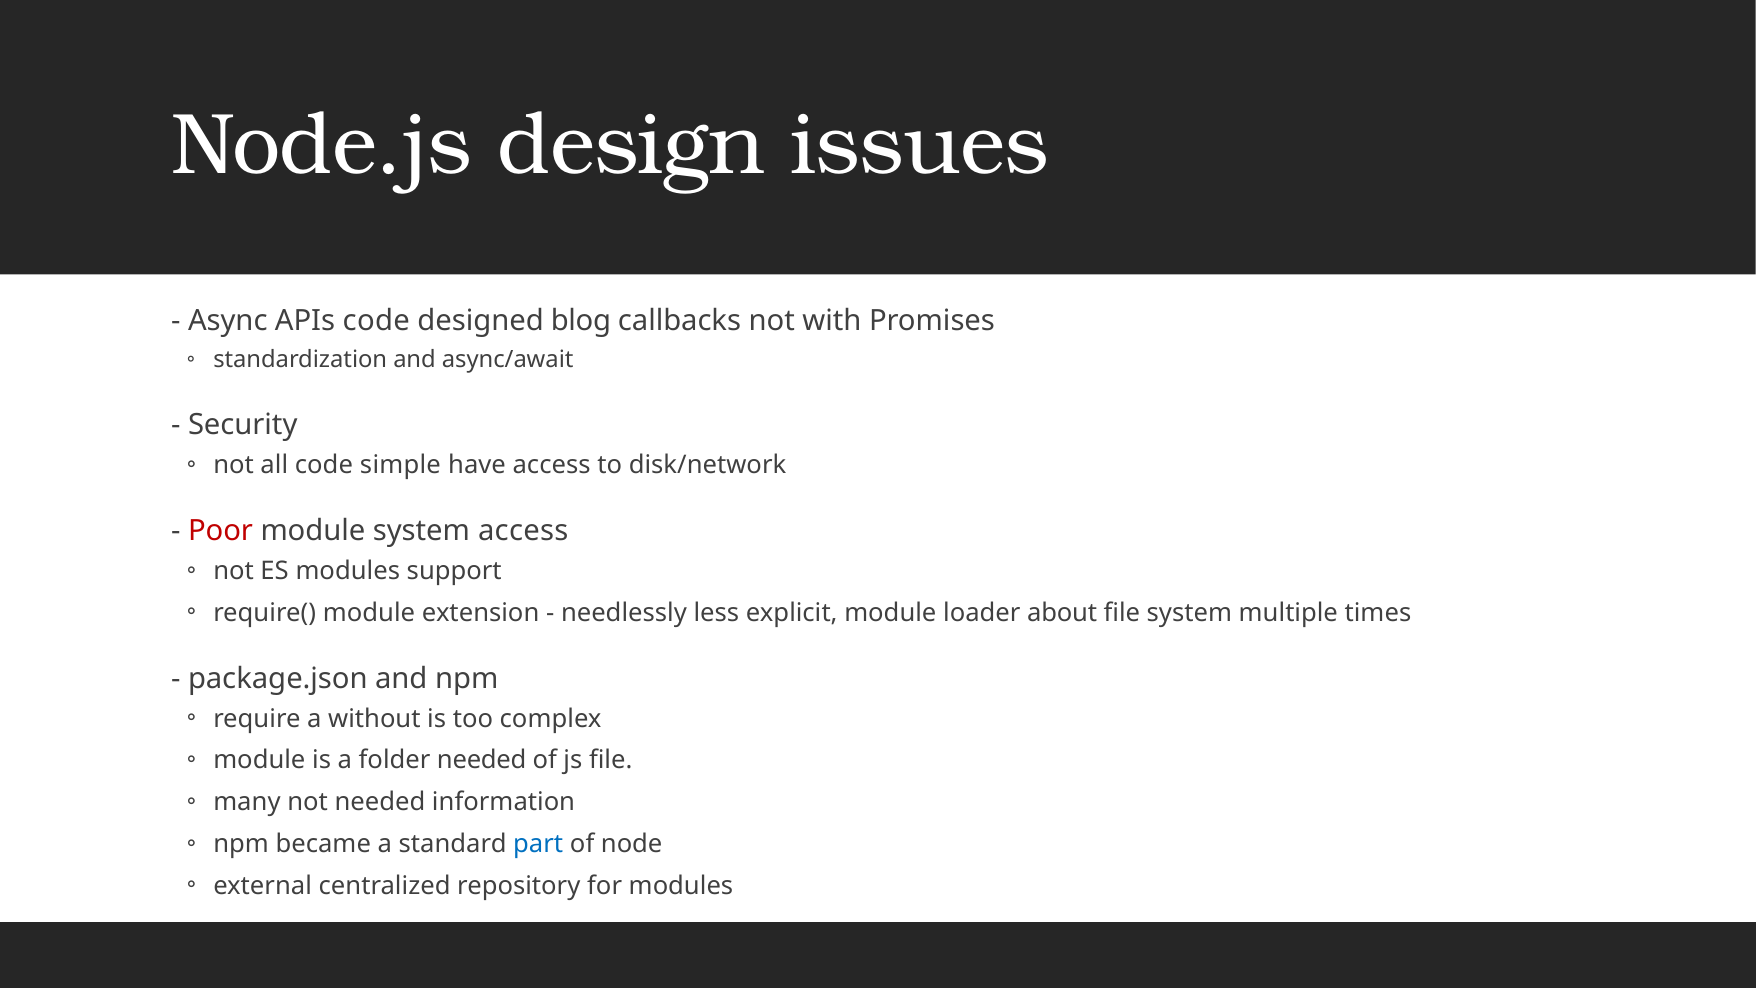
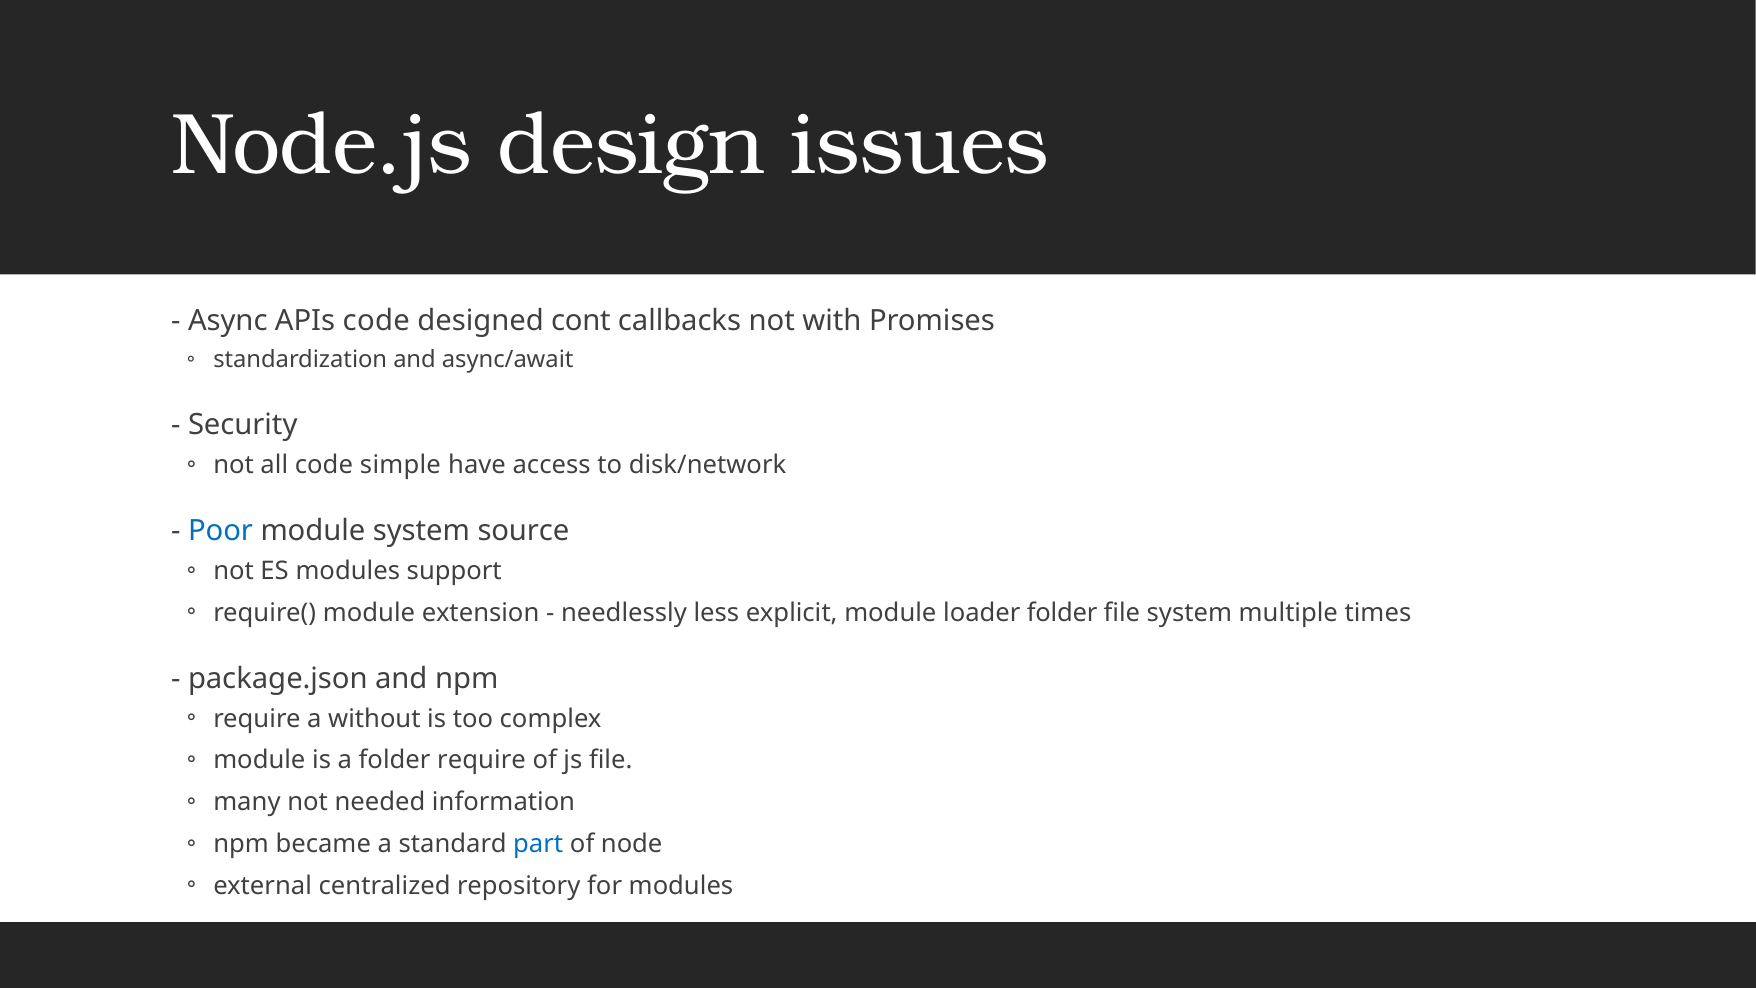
blog: blog -> cont
Poor colour: red -> blue
system access: access -> source
loader about: about -> folder
folder needed: needed -> require
